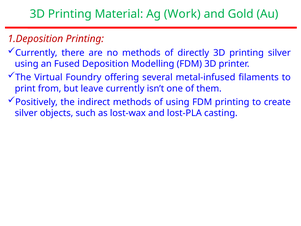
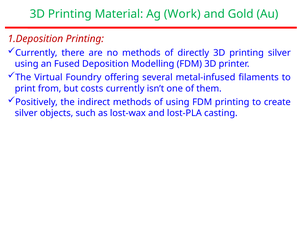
leave: leave -> costs
